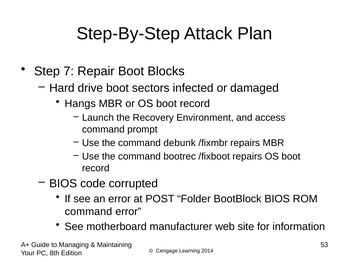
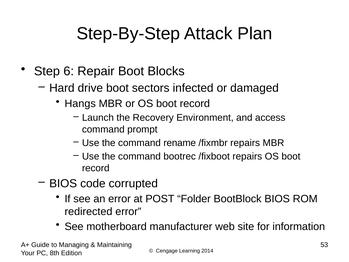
7: 7 -> 6
debunk: debunk -> rename
command at (88, 211): command -> redirected
